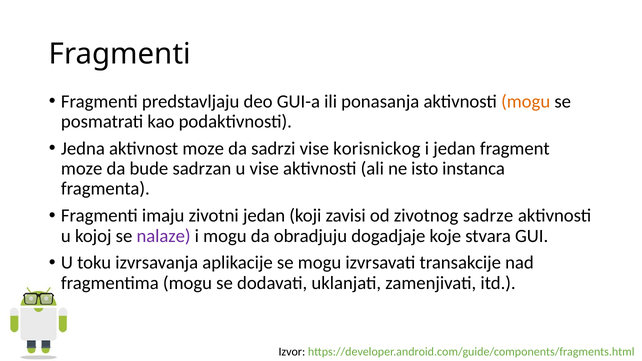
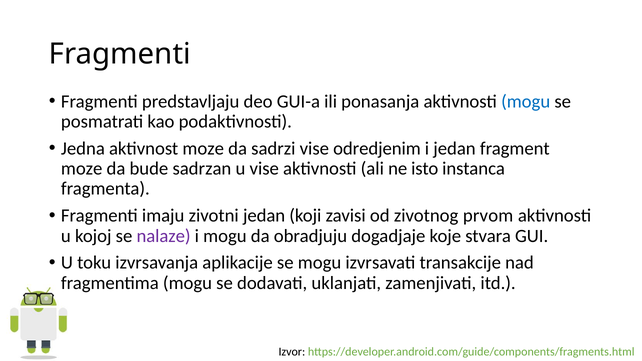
mogu at (526, 101) colour: orange -> blue
korisnickog: korisnickog -> odredjenim
sadrze: sadrze -> prvom
